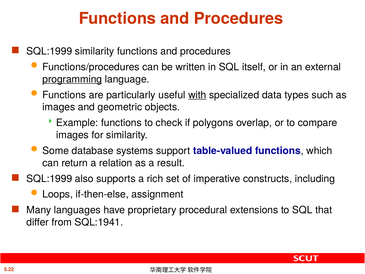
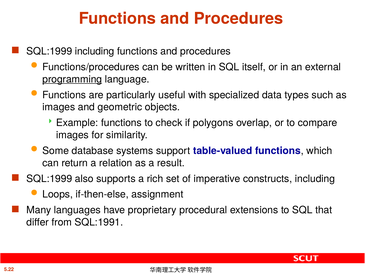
SQL:1999 similarity: similarity -> including
with underline: present -> none
SQL:1941: SQL:1941 -> SQL:1991
